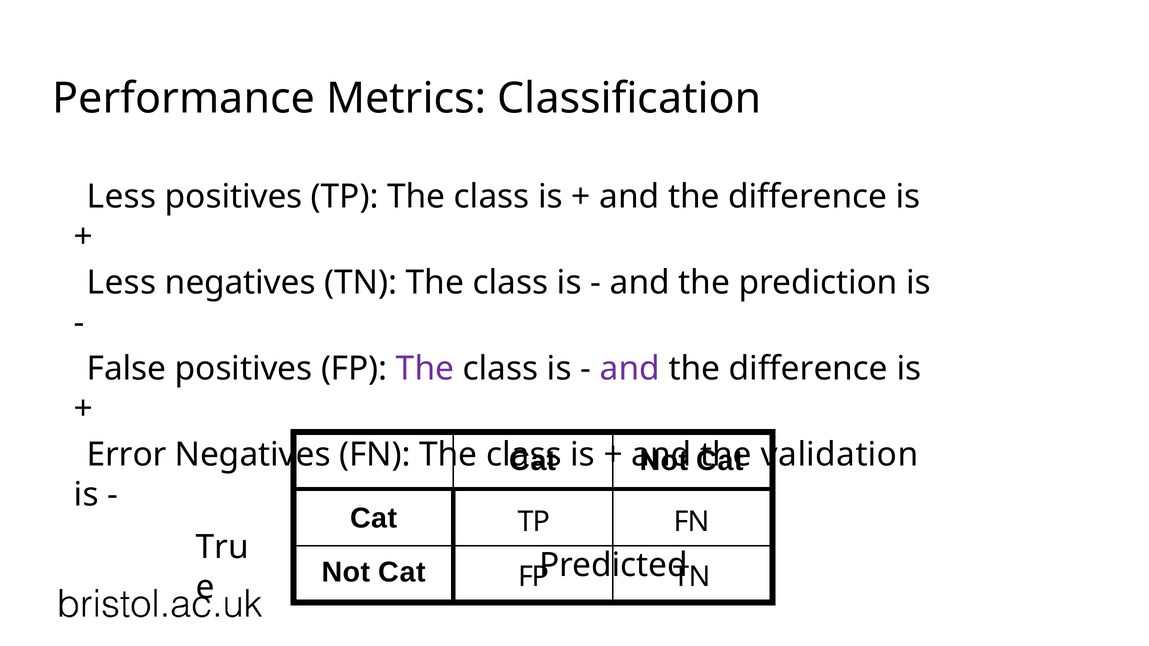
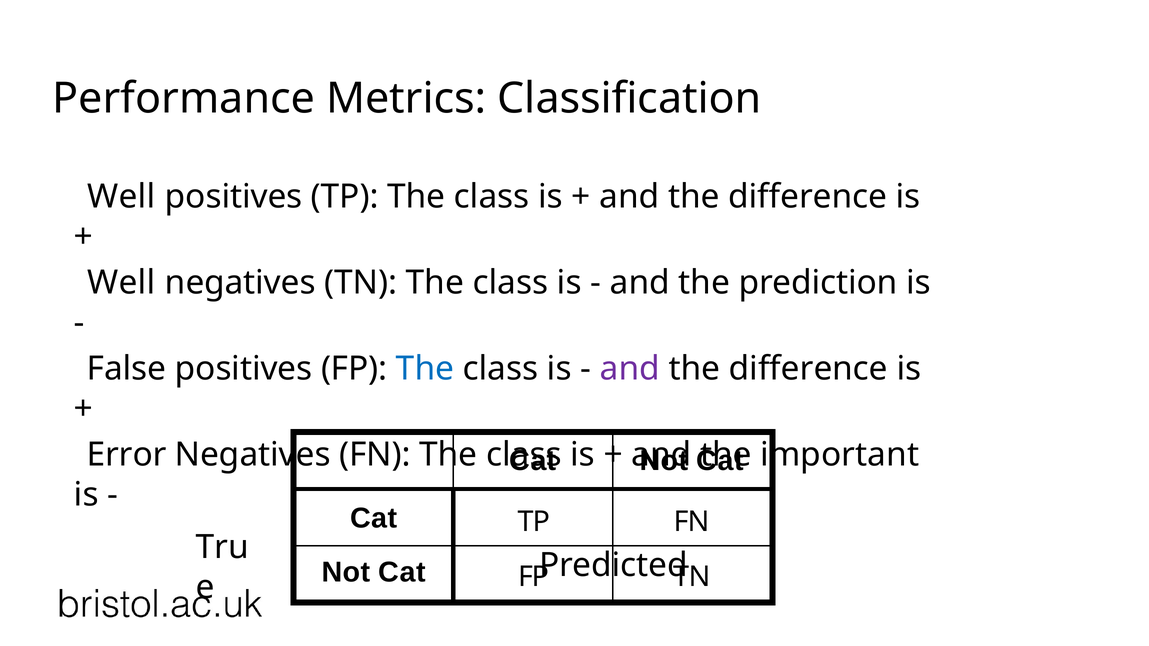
Less at (122, 197): Less -> Well
Less at (122, 283): Less -> Well
The at (425, 369) colour: purple -> blue
validation: validation -> important
